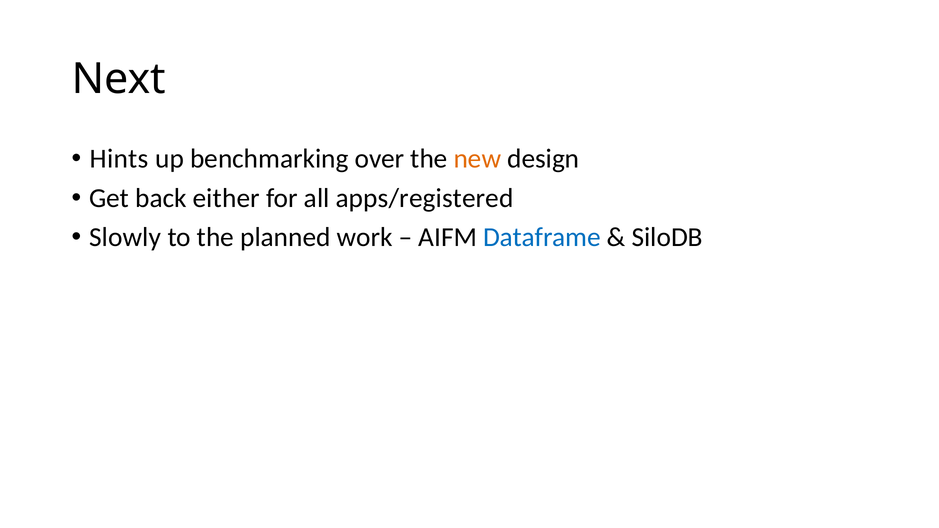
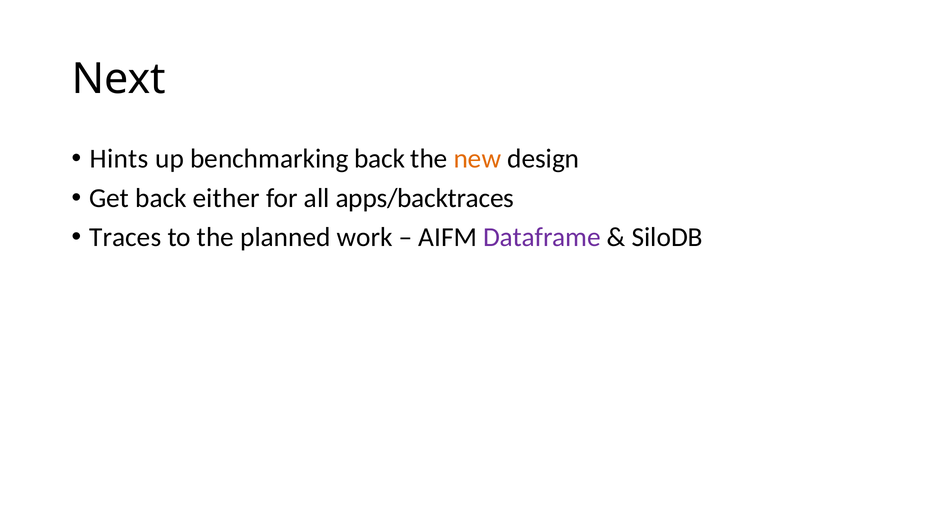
benchmarking over: over -> back
apps/registered: apps/registered -> apps/backtraces
Slowly: Slowly -> Traces
Dataframe colour: blue -> purple
